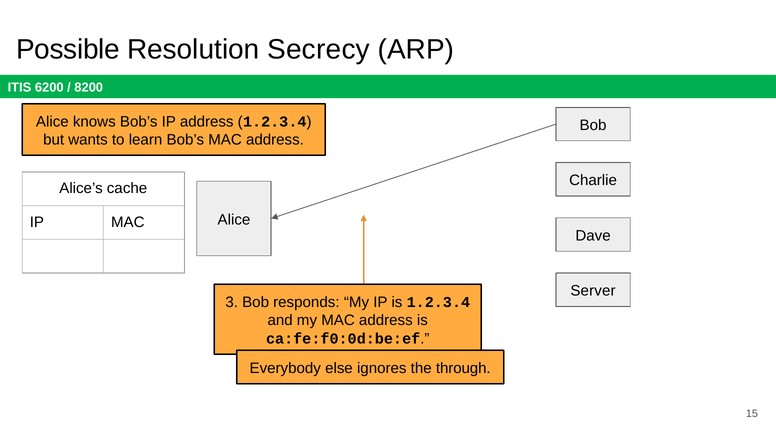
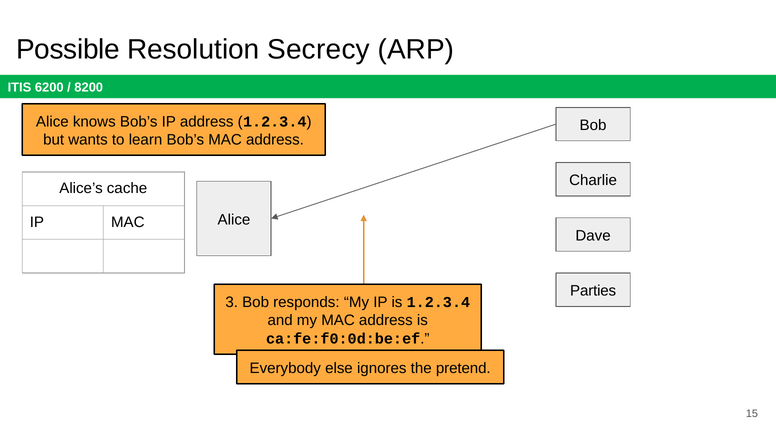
Server: Server -> Parties
through: through -> pretend
